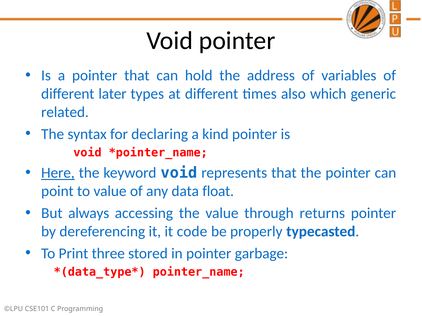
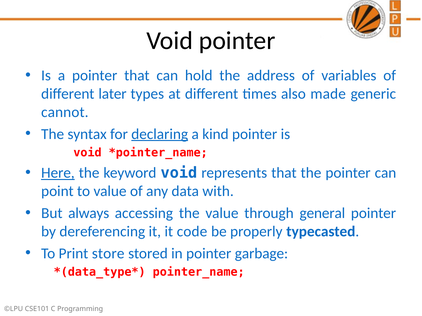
which: which -> made
related: related -> cannot
declaring underline: none -> present
float: float -> with
returns: returns -> general
three: three -> store
